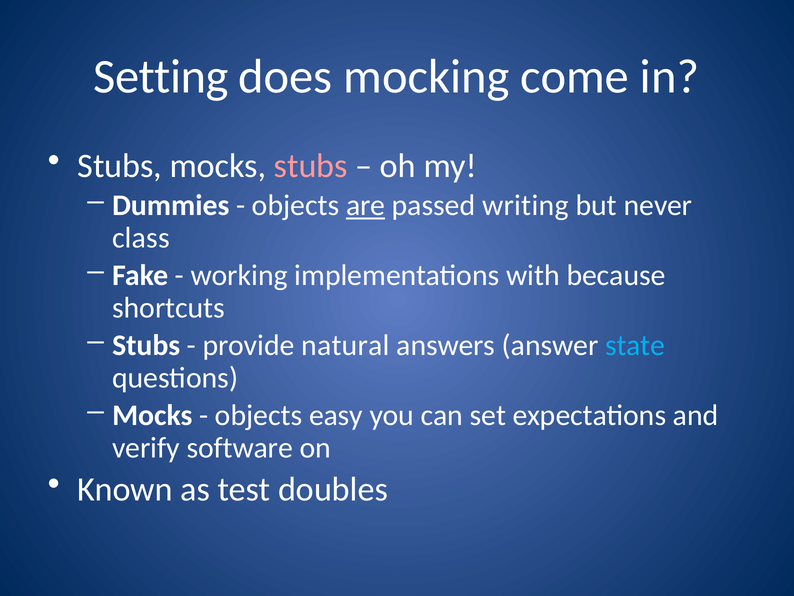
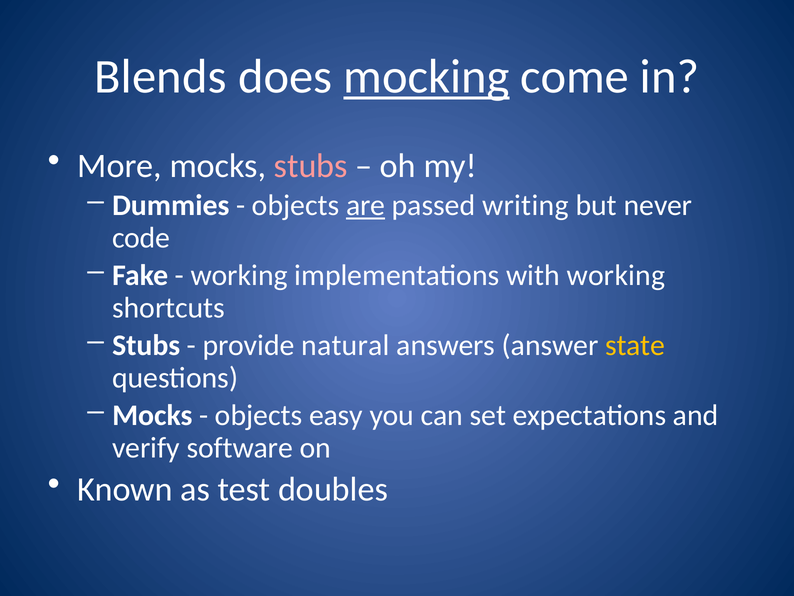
Setting: Setting -> Blends
mocking underline: none -> present
Stubs at (120, 166): Stubs -> More
class: class -> code
with because: because -> working
state colour: light blue -> yellow
